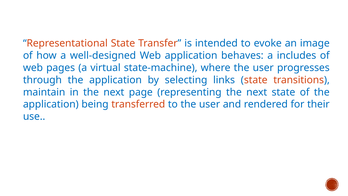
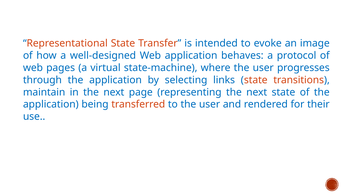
includes: includes -> protocol
